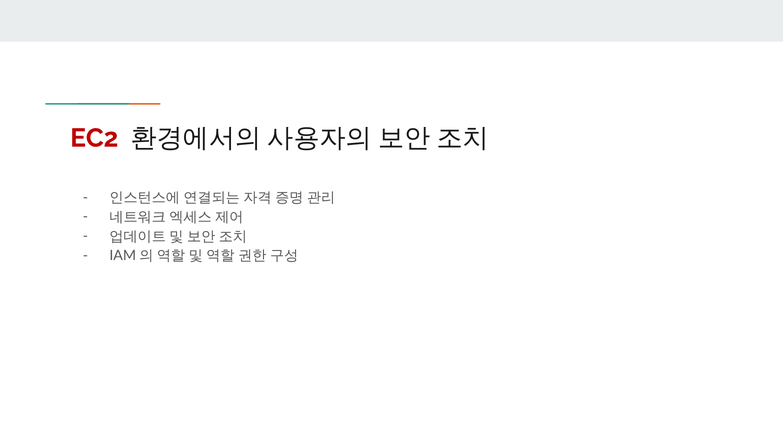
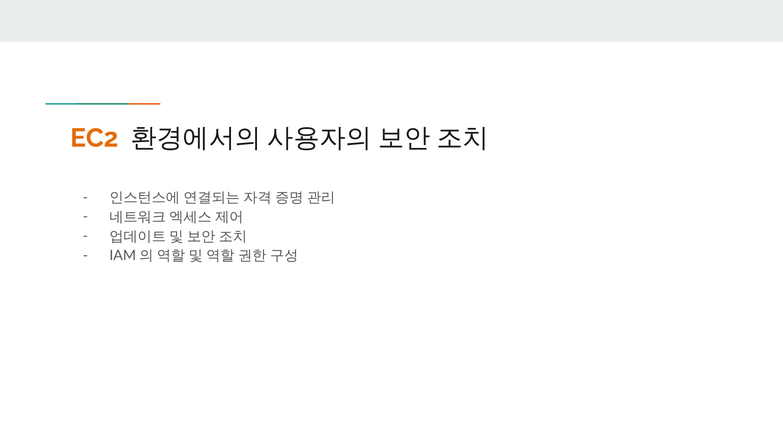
EC2 colour: red -> orange
